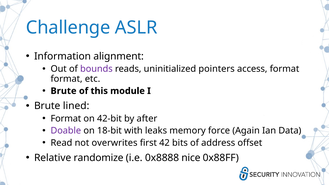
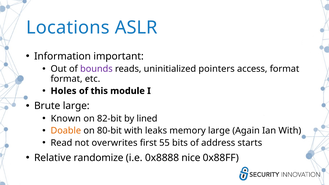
Challenge: Challenge -> Locations
alignment: alignment -> important
Brute at (64, 91): Brute -> Holes
Brute lined: lined -> large
Format at (66, 119): Format -> Known
42-bit: 42-bit -> 82-bit
after: after -> lined
Doable colour: purple -> orange
18-bit: 18-bit -> 80-bit
memory force: force -> large
Ian Data: Data -> With
42: 42 -> 55
offset: offset -> starts
